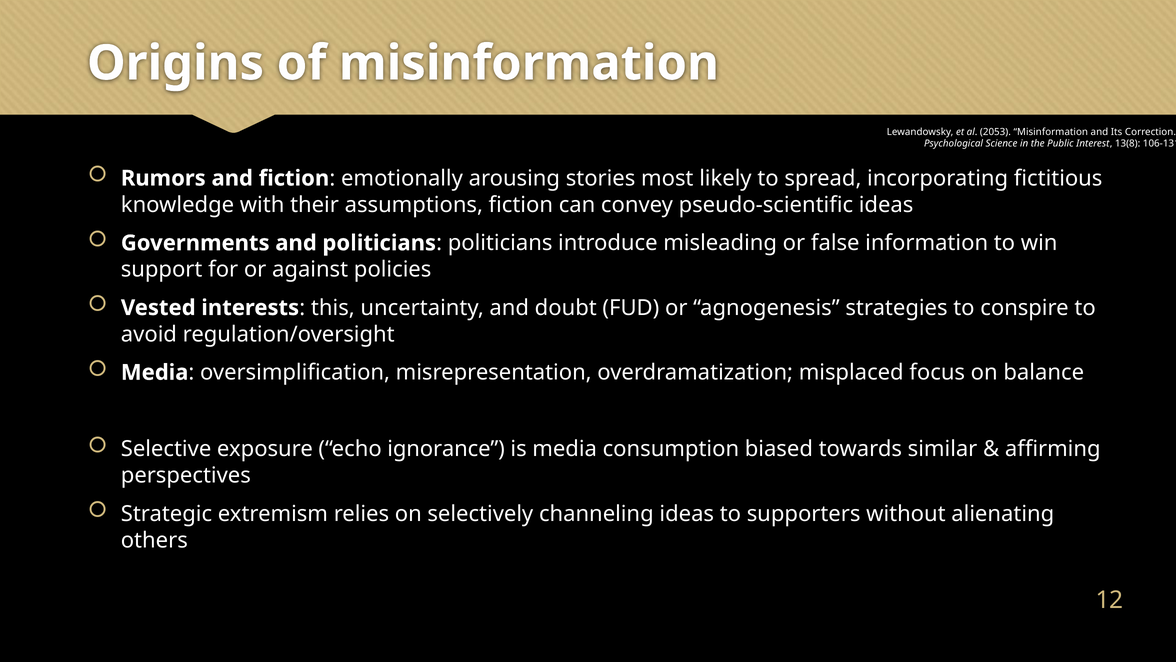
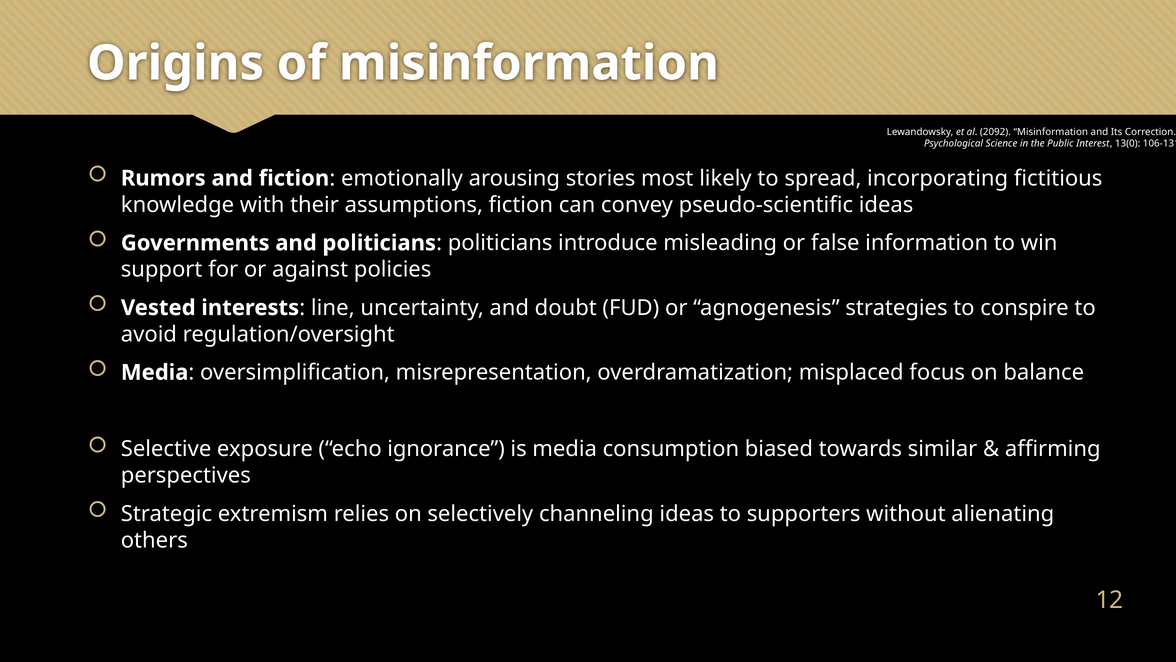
2053: 2053 -> 2092
13(8: 13(8 -> 13(0
this: this -> line
